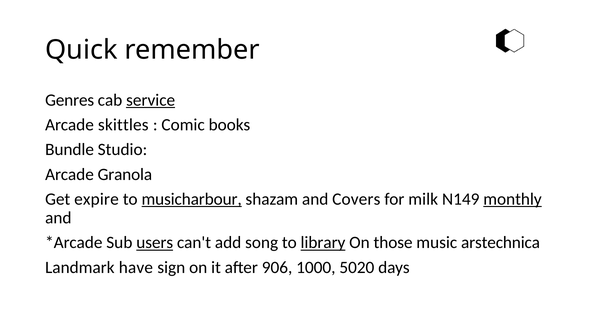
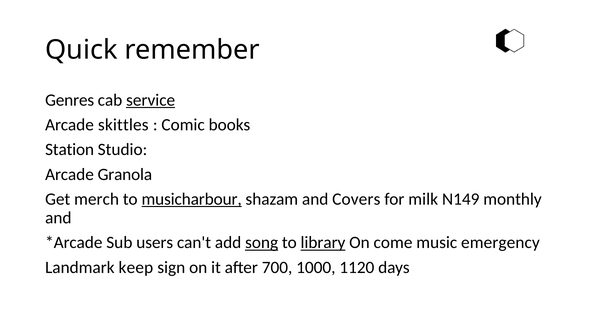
Bundle: Bundle -> Station
expire: expire -> merch
monthly underline: present -> none
users underline: present -> none
song underline: none -> present
those: those -> come
arstechnica: arstechnica -> emergency
have: have -> keep
906: 906 -> 700
5020: 5020 -> 1120
